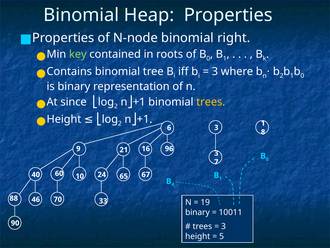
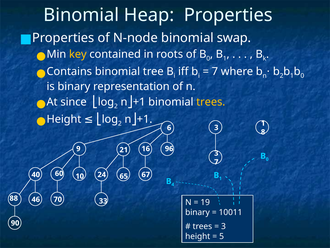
right: right -> swap
key colour: light green -> yellow
3 at (215, 71): 3 -> 7
